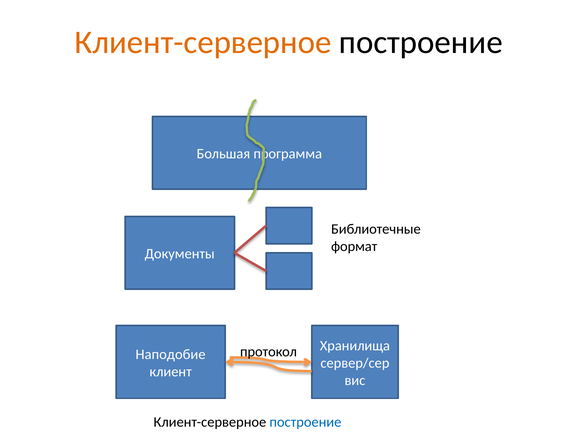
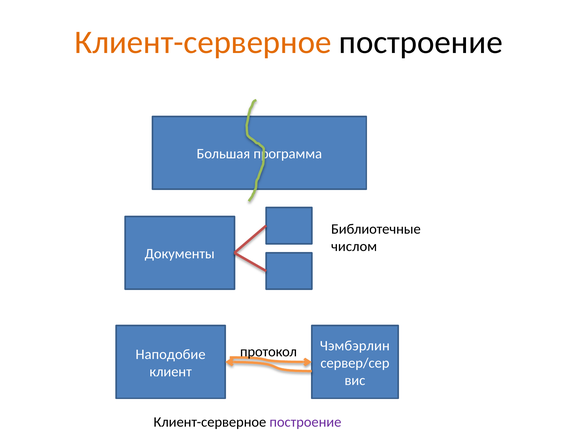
формат: формат -> числом
Хранилища: Хранилища -> Чэмбэрлин
построение at (305, 423) colour: blue -> purple
